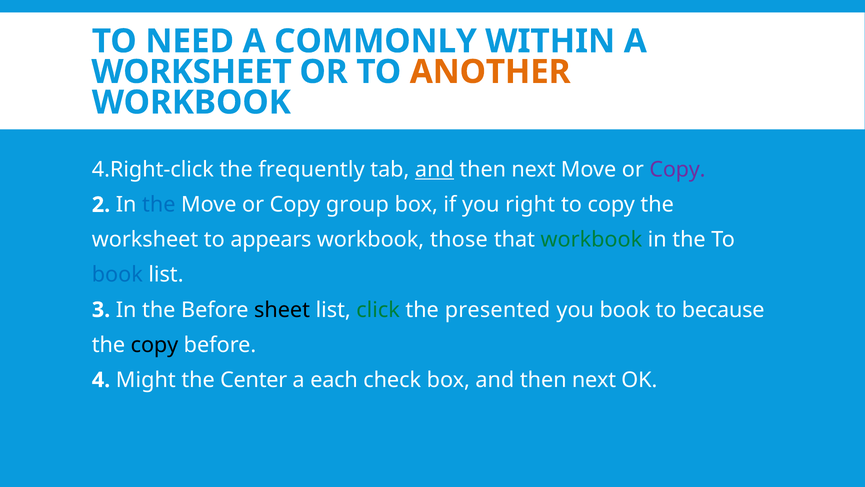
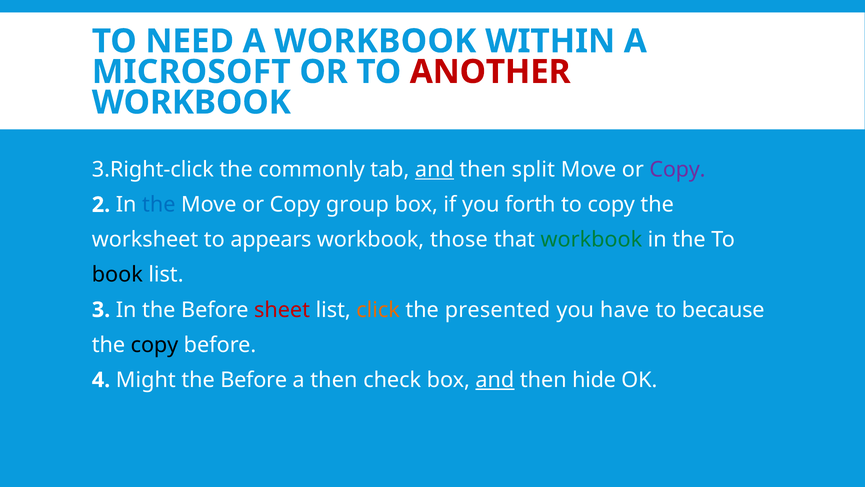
A COMMONLY: COMMONLY -> WORKBOOK
WORKSHEET at (192, 72): WORKSHEET -> MICROSOFT
ANOTHER colour: orange -> red
4.Right-click: 4.Right-click -> 3.Right-click
frequently: frequently -> commonly
next at (534, 170): next -> split
right: right -> forth
book at (117, 275) colour: blue -> black
sheet colour: black -> red
click colour: green -> orange
you book: book -> have
Center at (254, 380): Center -> Before
a each: each -> then
and at (495, 380) underline: none -> present
next at (594, 380): next -> hide
